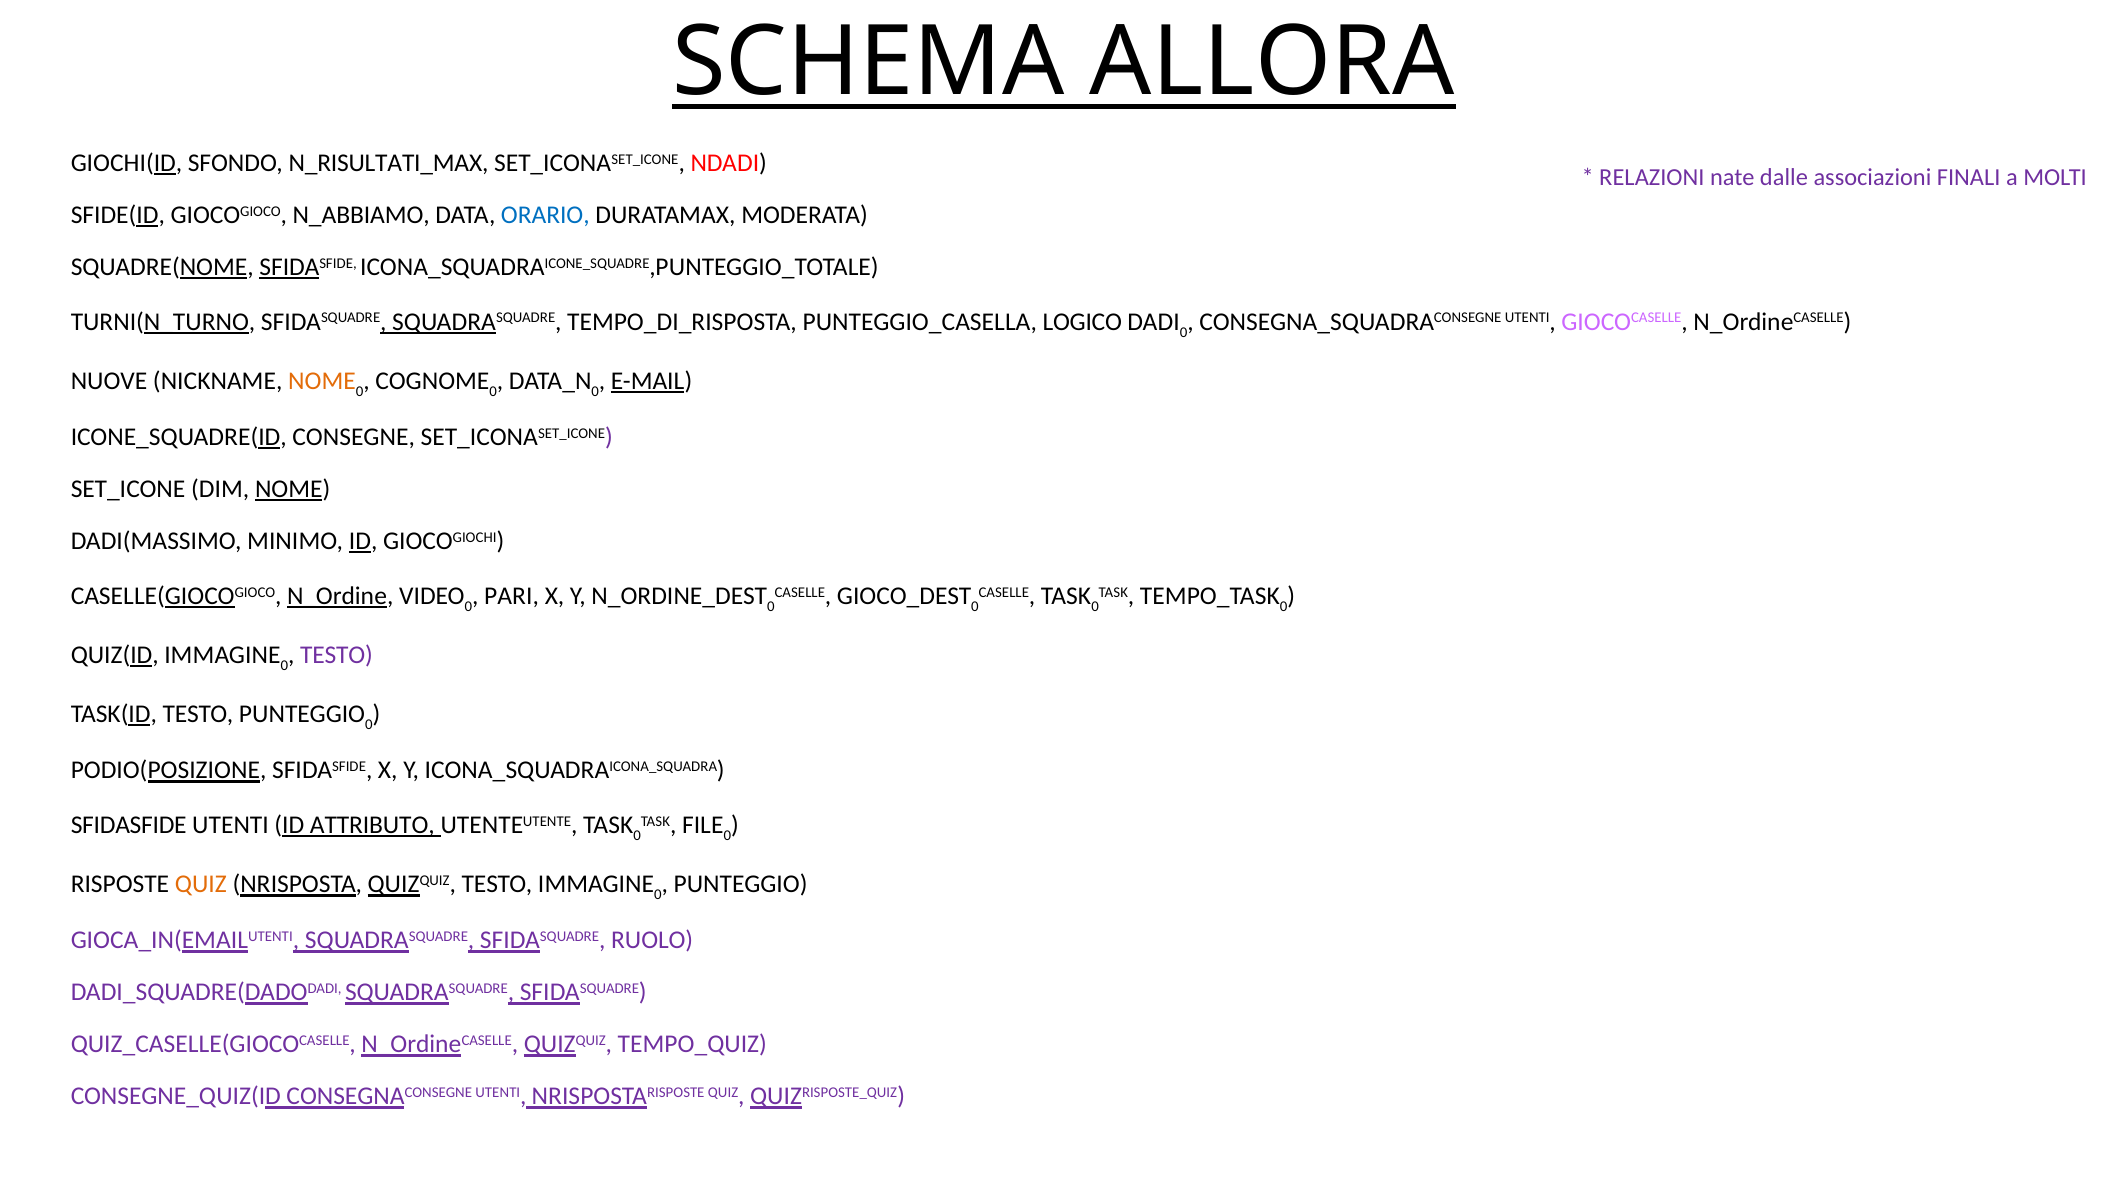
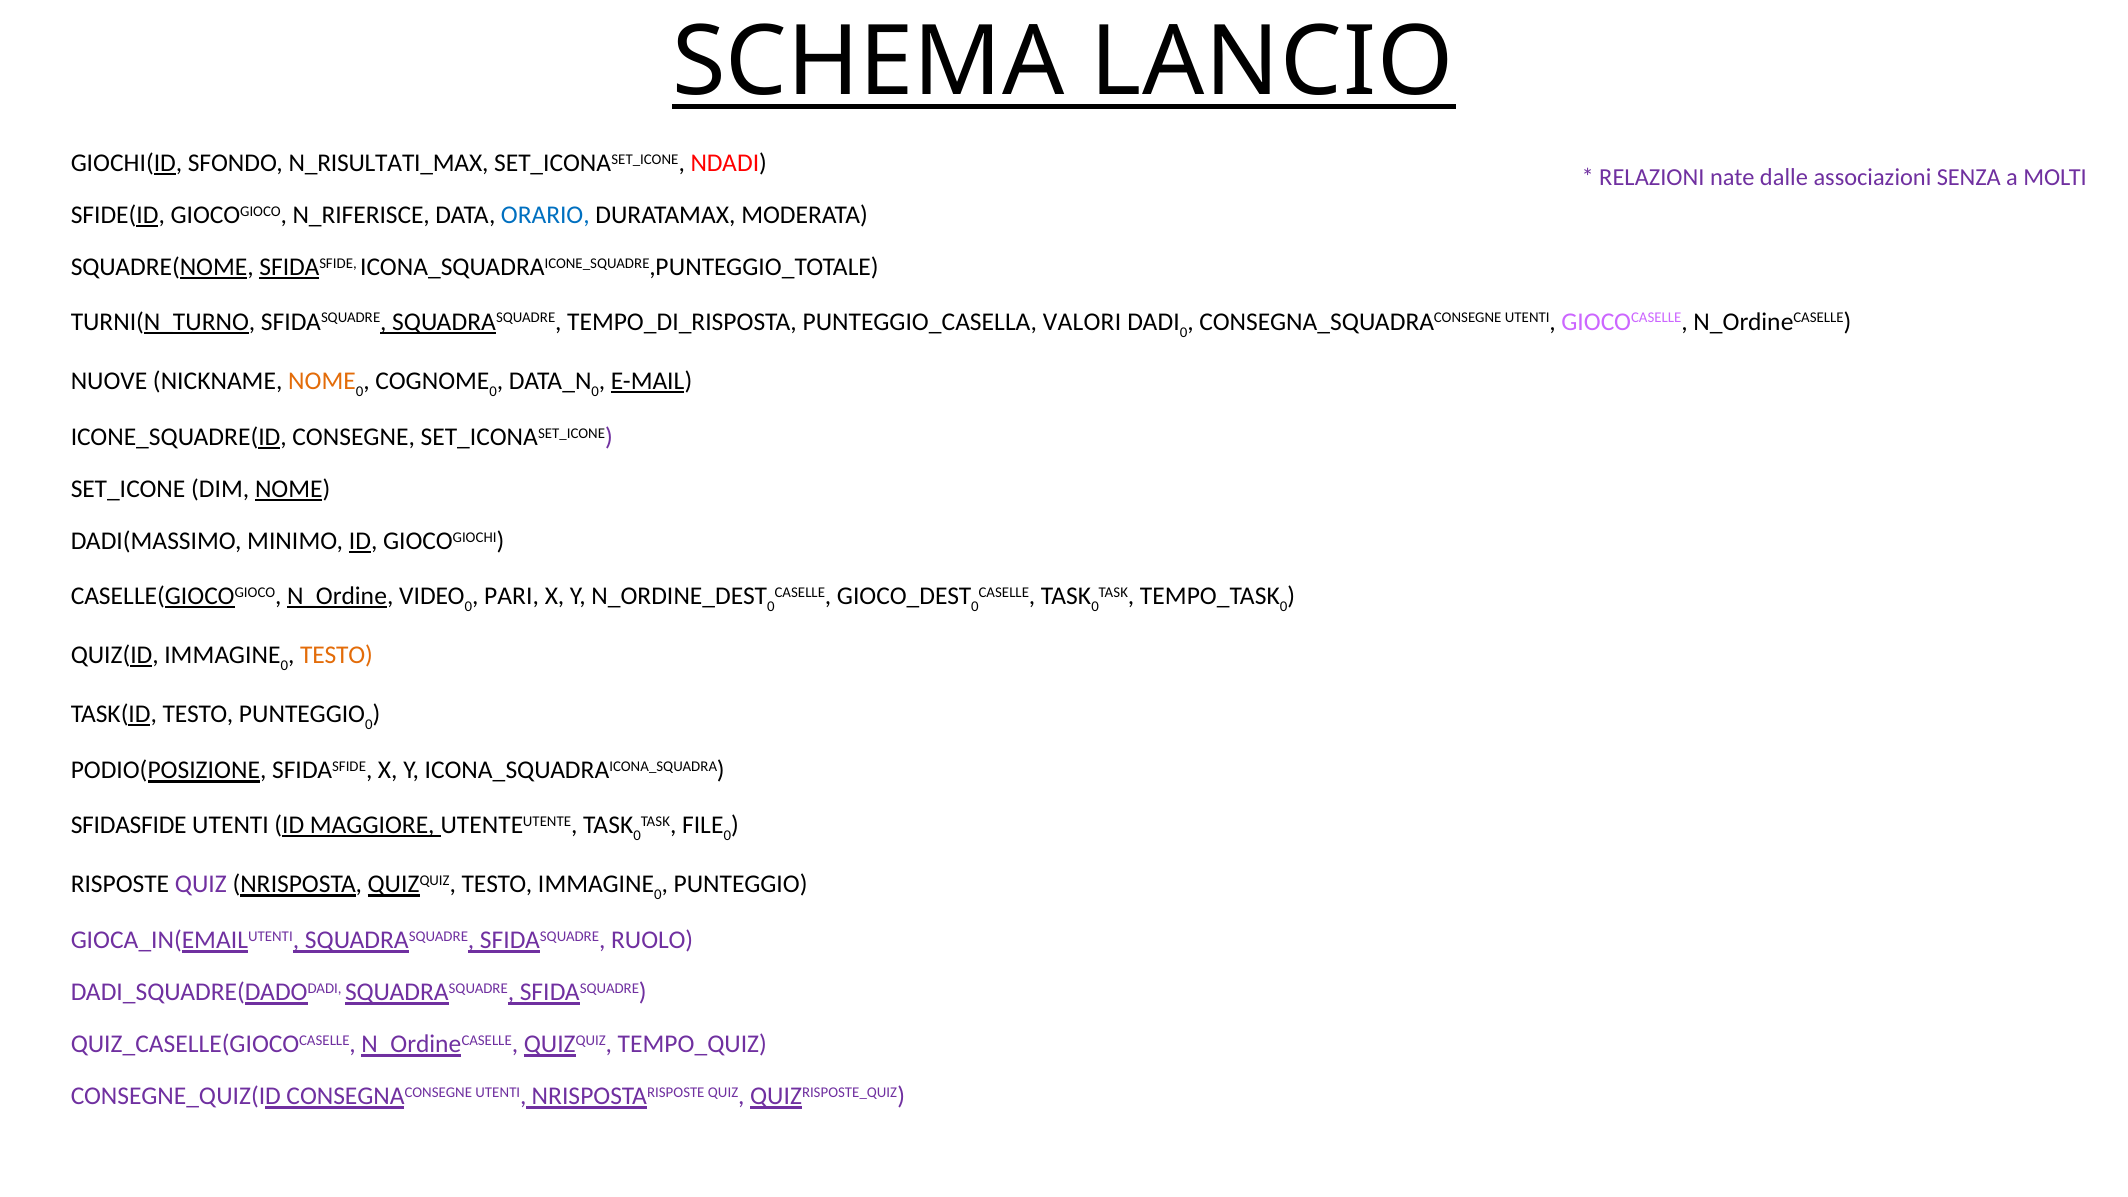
ALLORA: ALLORA -> LANCIO
FINALI: FINALI -> SENZA
N_ABBIAMO: N_ABBIAMO -> N_RIFERISCE
LOGICO: LOGICO -> VALORI
TESTO at (336, 655) colour: purple -> orange
ATTRIBUTO: ATTRIBUTO -> MAGGIORE
QUIZ at (201, 884) colour: orange -> purple
